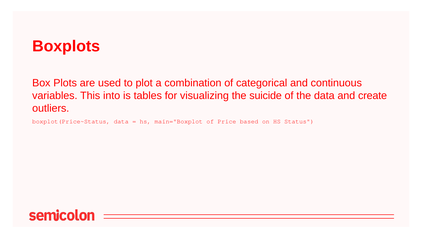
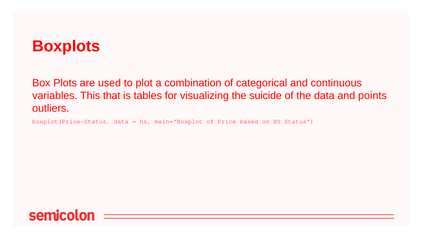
into: into -> that
create: create -> points
